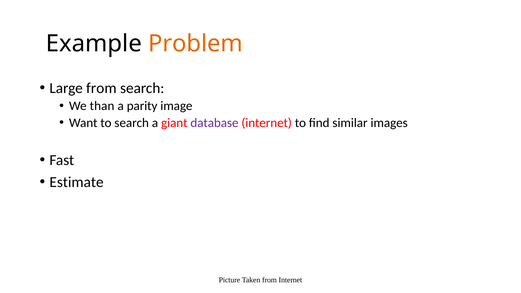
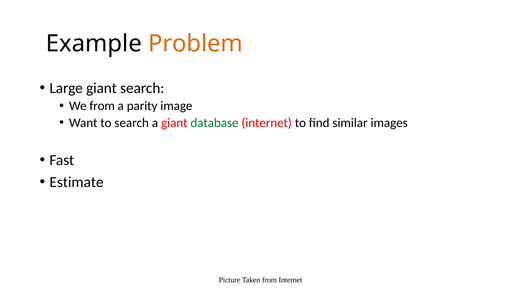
Large from: from -> giant
We than: than -> from
database colour: purple -> green
